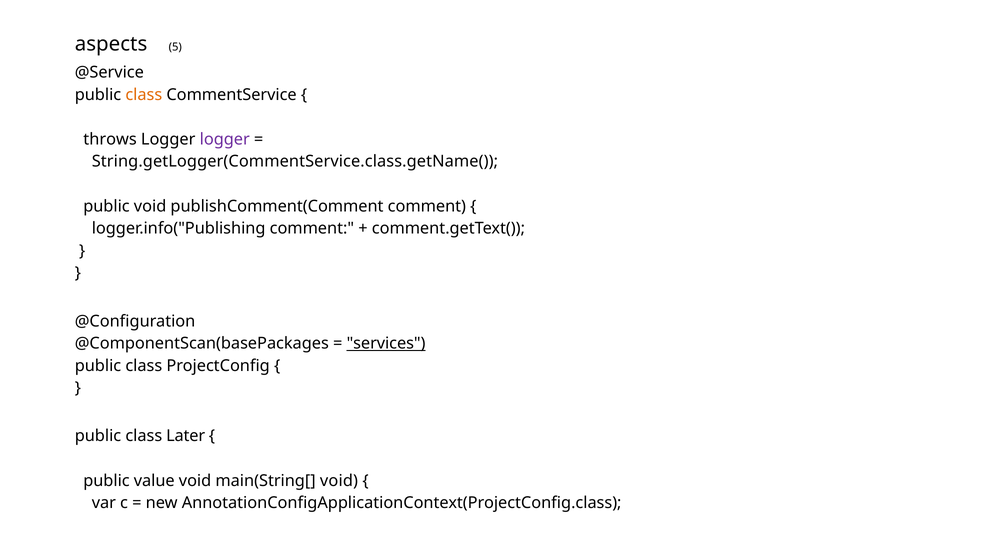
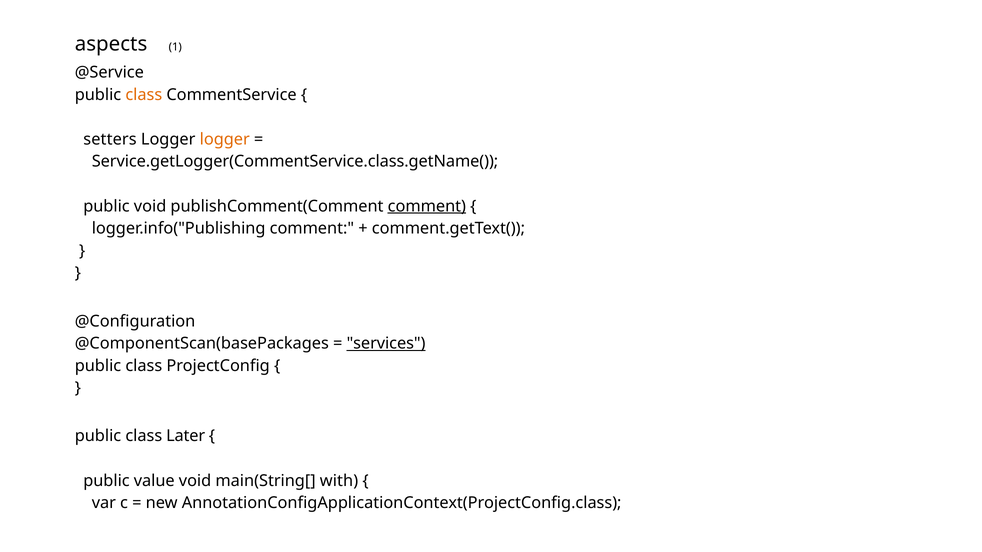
5: 5 -> 1
throws: throws -> setters
logger at (225, 139) colour: purple -> orange
String.getLogger(CommentService.class.getName(: String.getLogger(CommentService.class.getName( -> Service.getLogger(CommentService.class.getName(
comment at (427, 206) underline: none -> present
main(String[ void: void -> with
